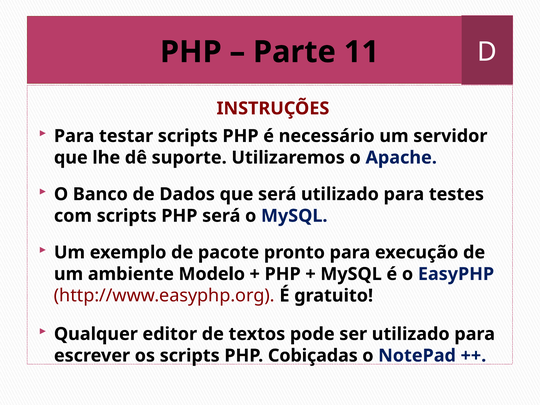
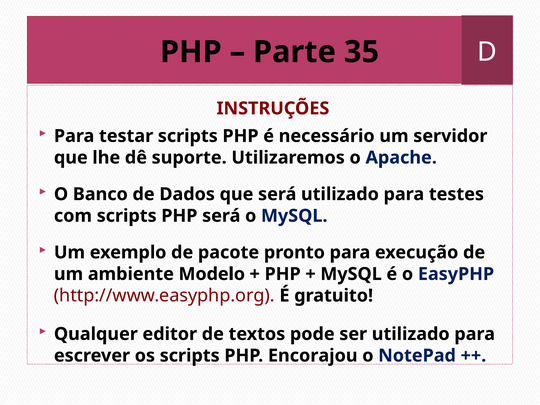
11: 11 -> 35
Cobiçadas: Cobiçadas -> Encorajou
